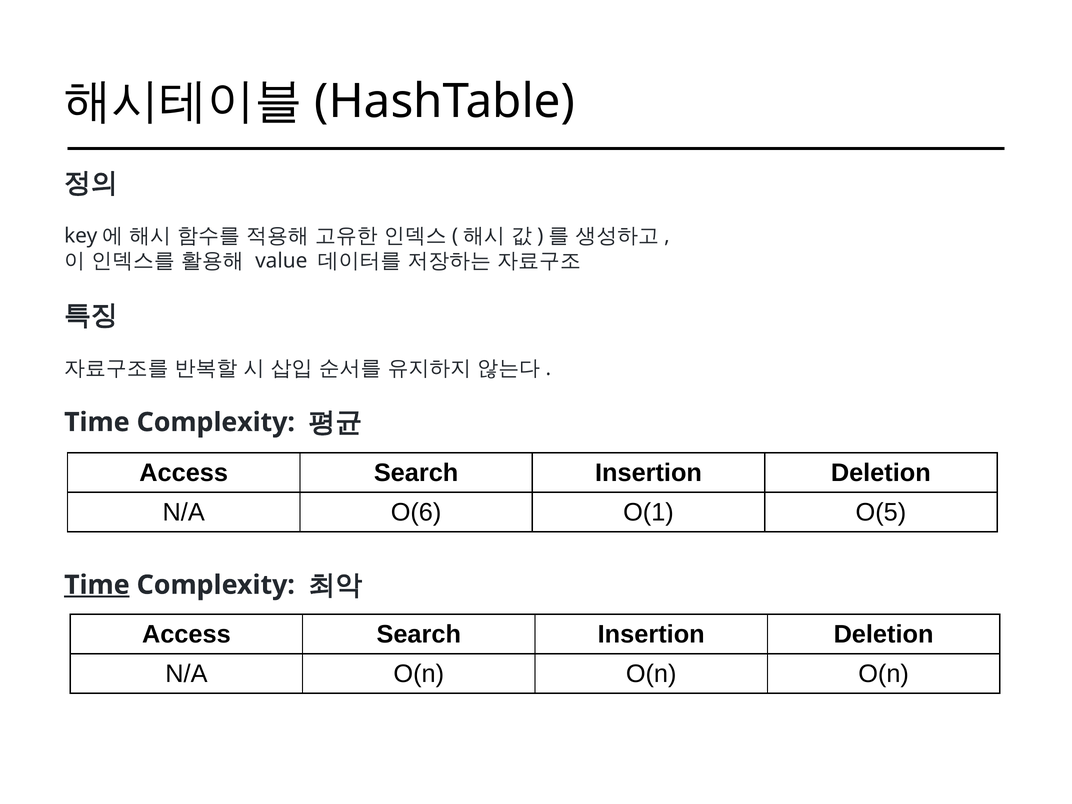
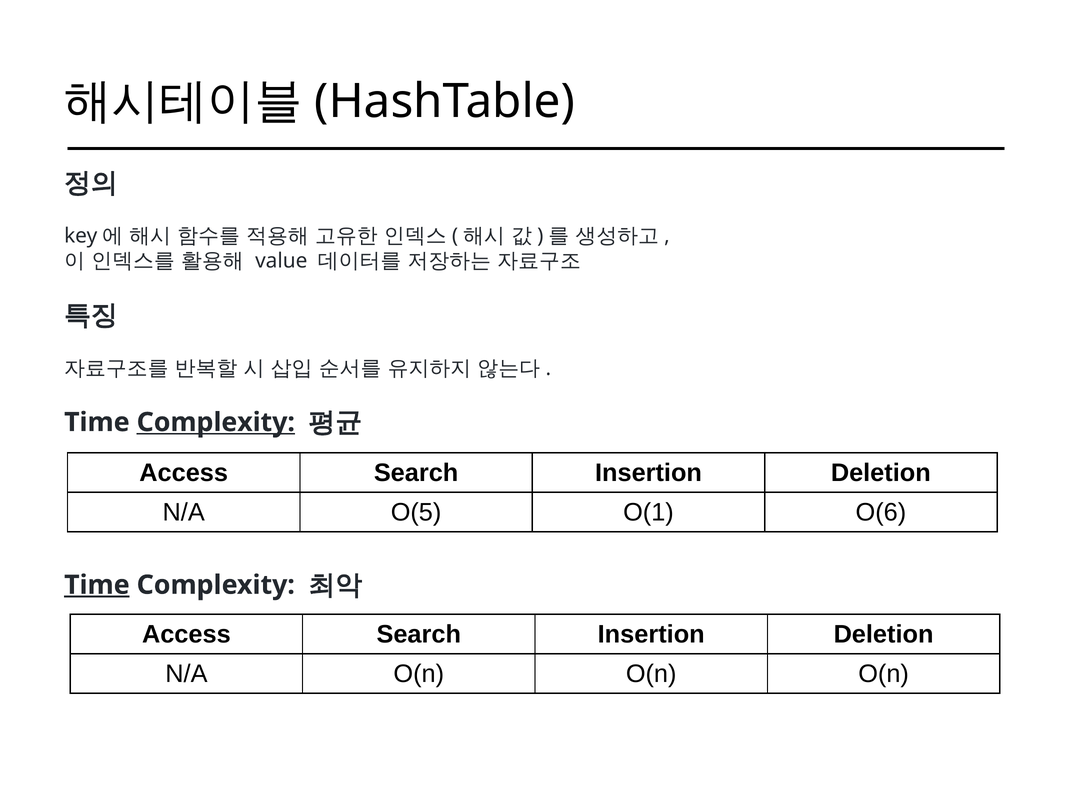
Complexity at (216, 422) underline: none -> present
O(6: O(6 -> O(5
O(5: O(5 -> O(6
